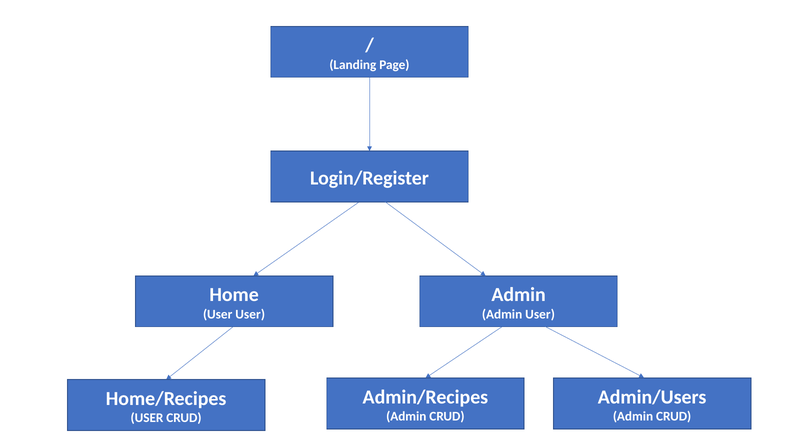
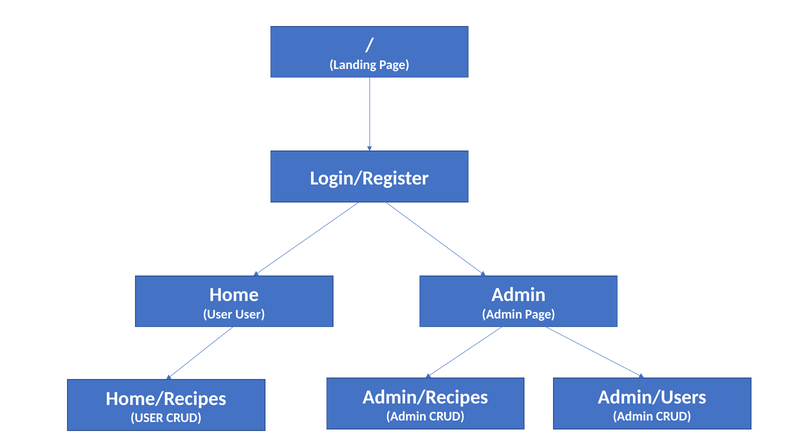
Admin User: User -> Page
